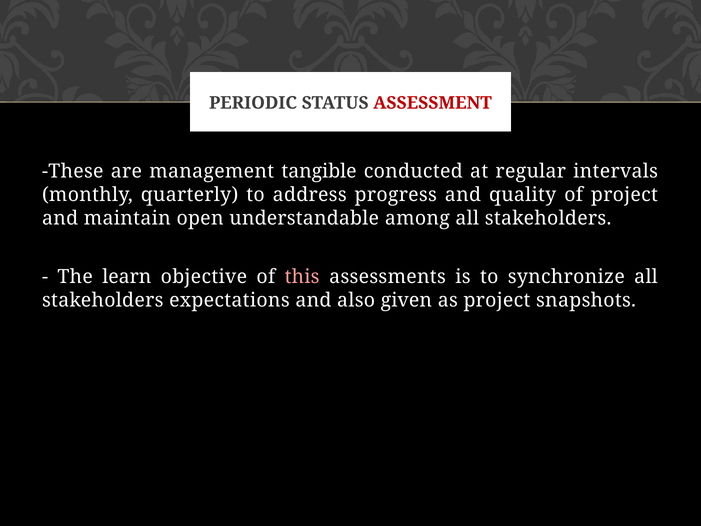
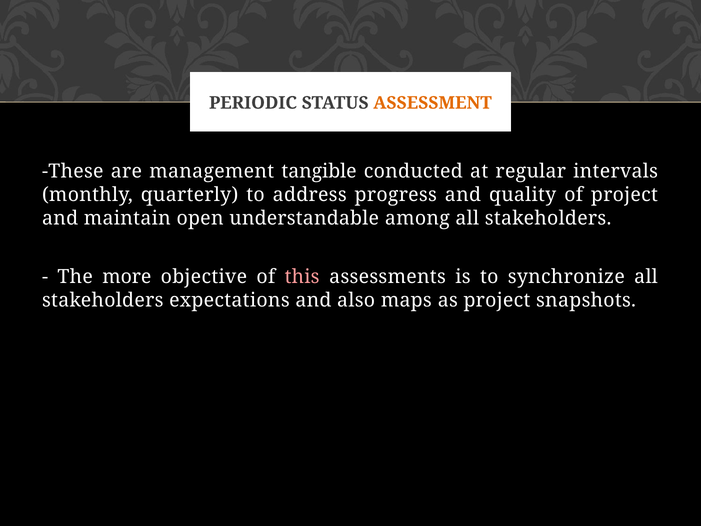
ASSESSMENT colour: red -> orange
learn: learn -> more
given: given -> maps
